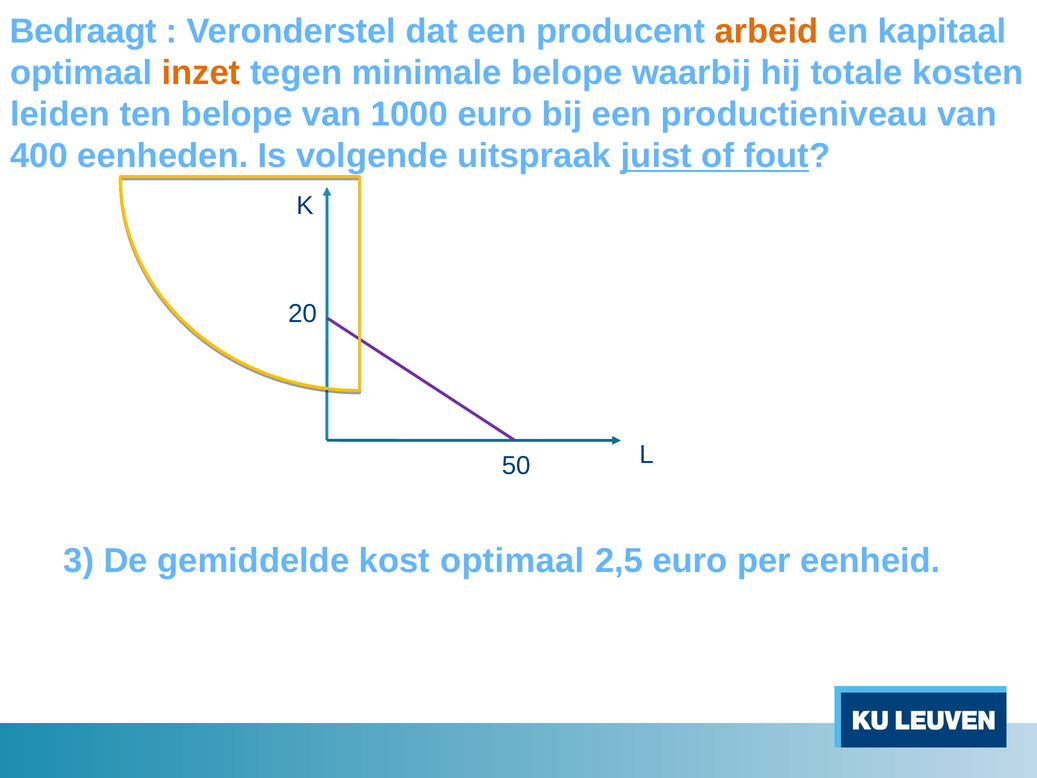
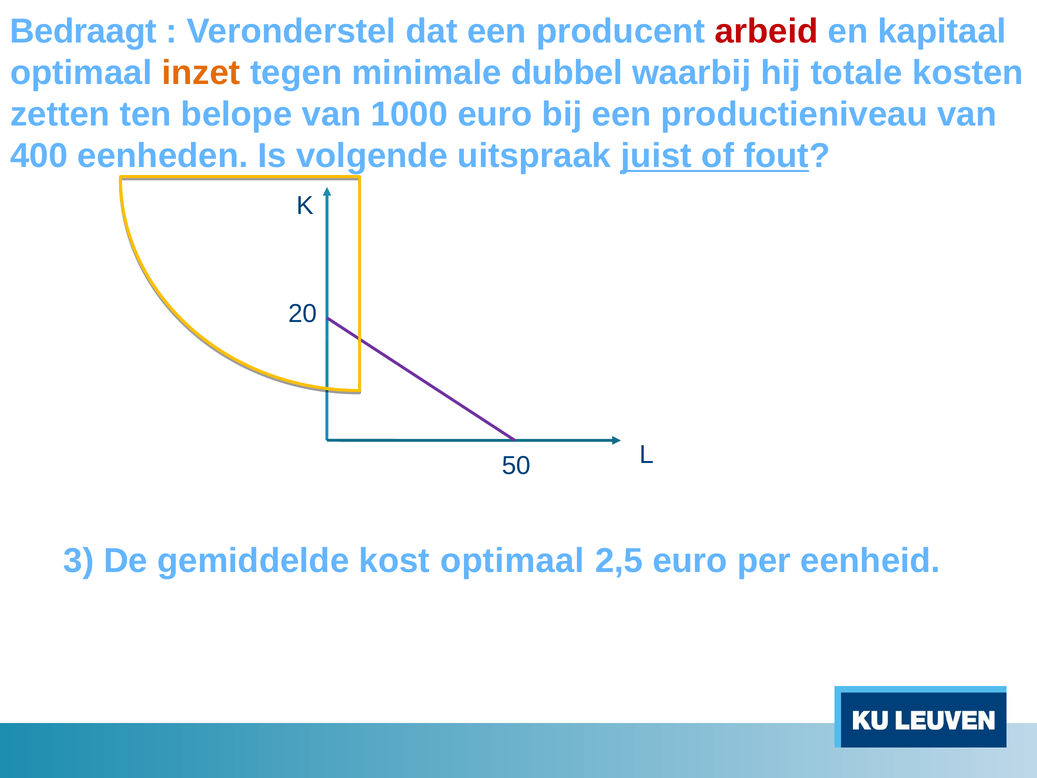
arbeid colour: orange -> red
minimale belope: belope -> dubbel
leiden: leiden -> zetten
